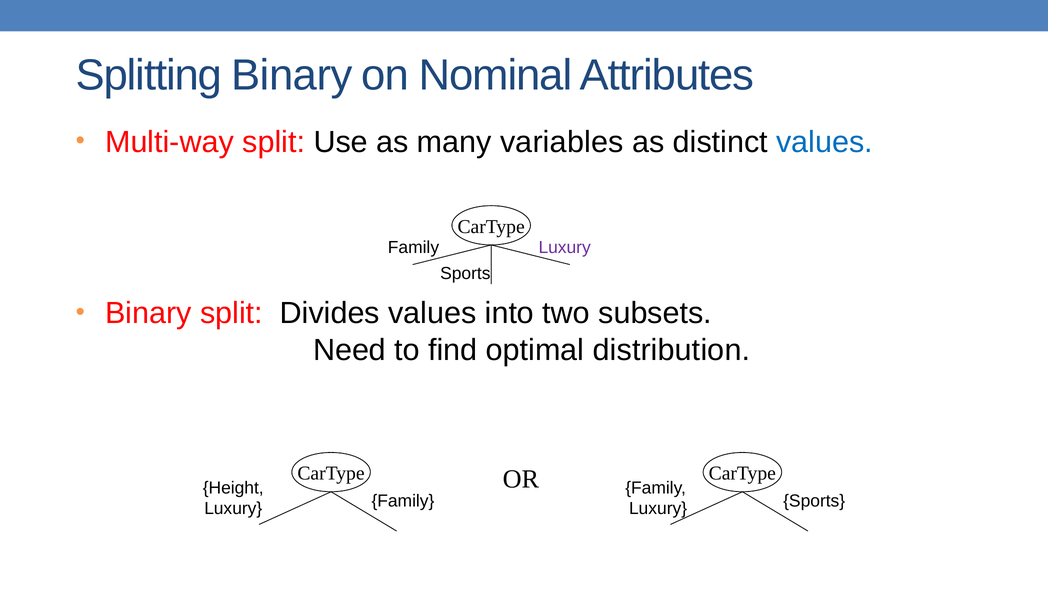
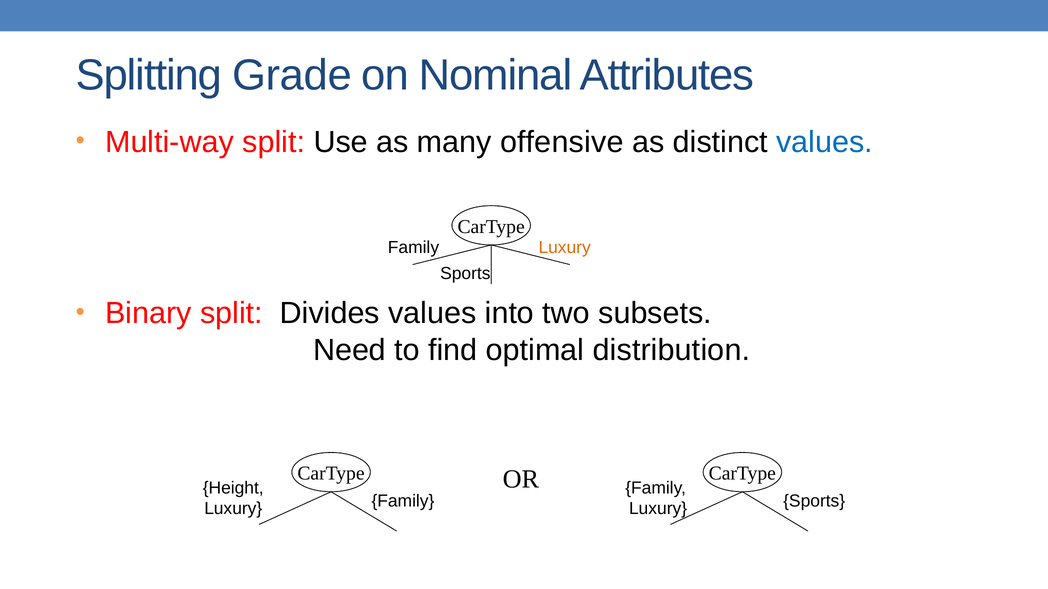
Splitting Binary: Binary -> Grade
variables: variables -> offensive
Luxury at (565, 248) colour: purple -> orange
